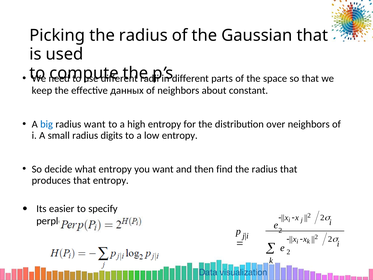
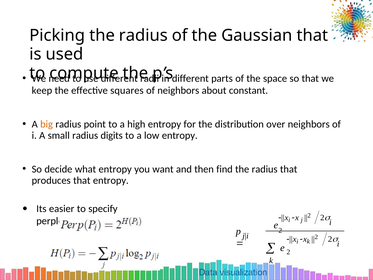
данных: данных -> squares
big colour: blue -> orange
radius want: want -> point
